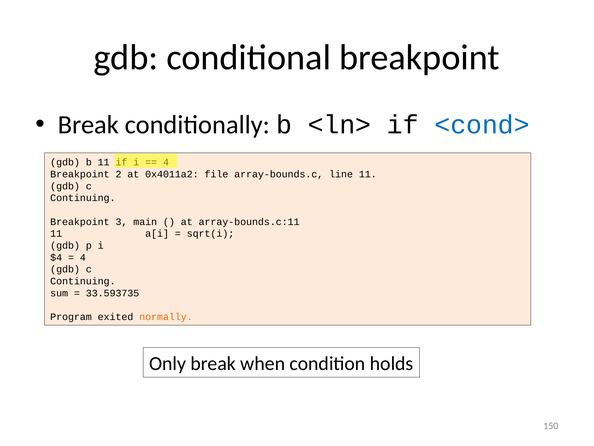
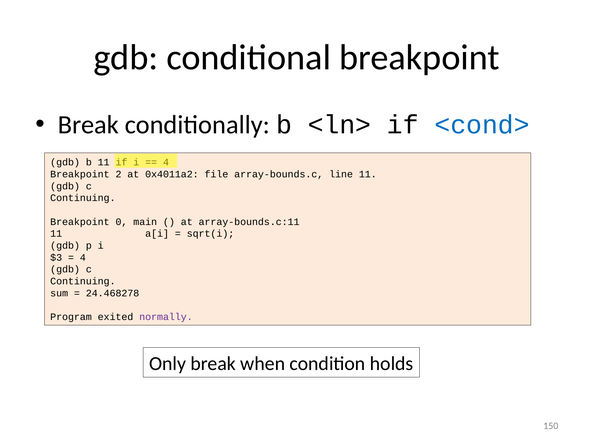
3: 3 -> 0
$4: $4 -> $3
33.593735: 33.593735 -> 24.468278
normally colour: orange -> purple
